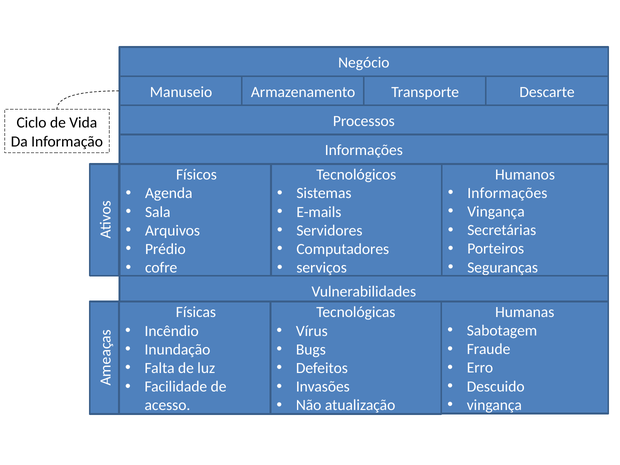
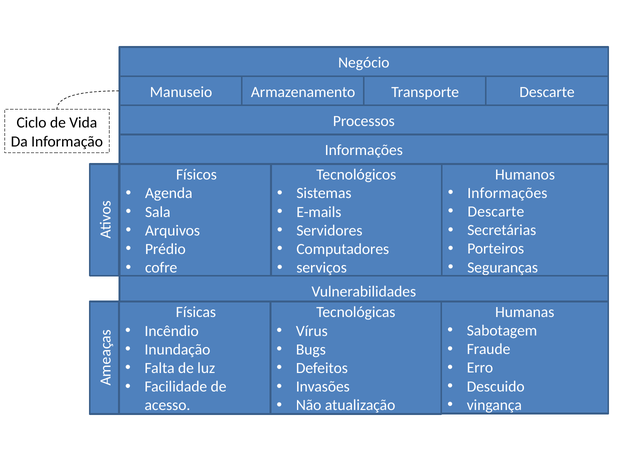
Vingança at (496, 212): Vingança -> Descarte
